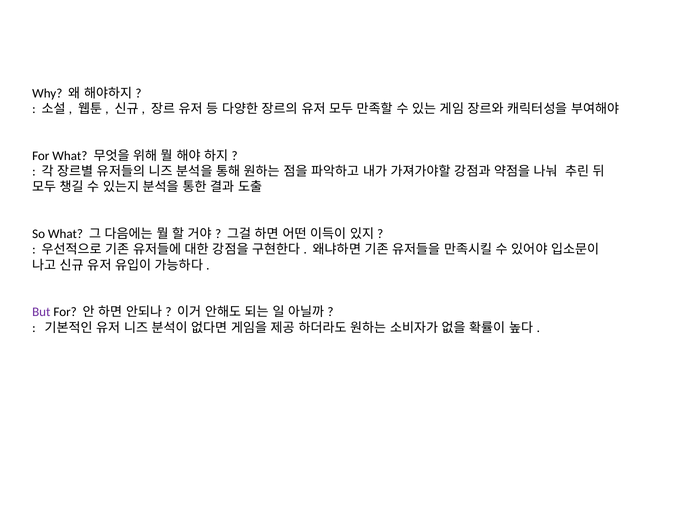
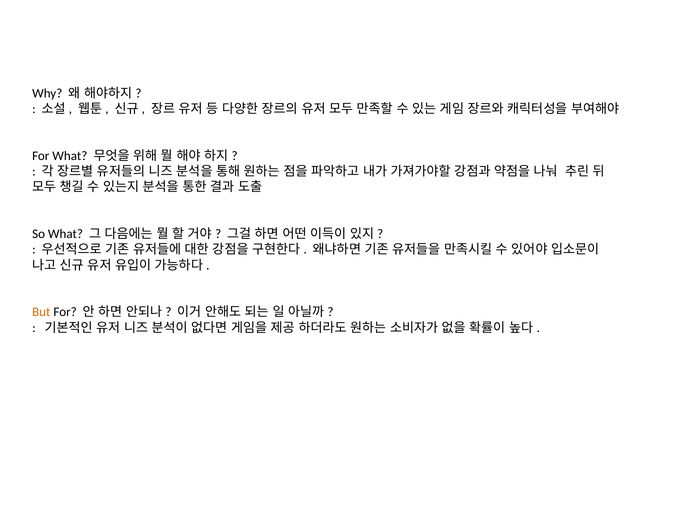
But colour: purple -> orange
